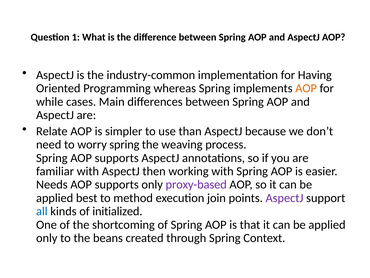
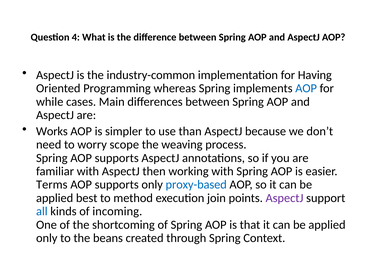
1: 1 -> 4
AOP at (306, 88) colour: orange -> blue
Relate: Relate -> Works
worry spring: spring -> scope
Needs: Needs -> Terms
proxy-based colour: purple -> blue
initialized: initialized -> incoming
